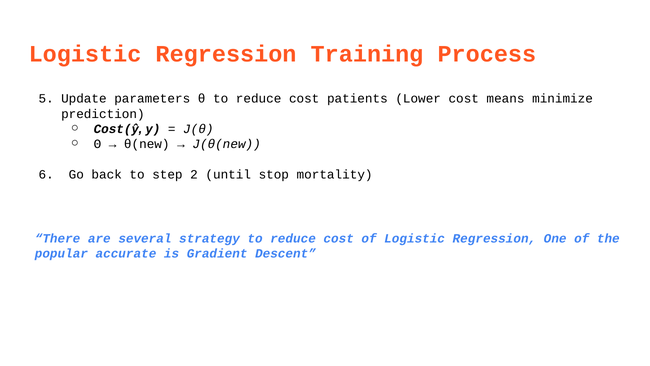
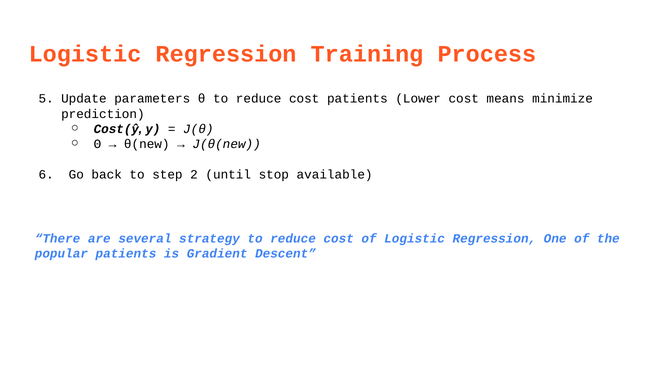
mortality: mortality -> available
popular accurate: accurate -> patients
